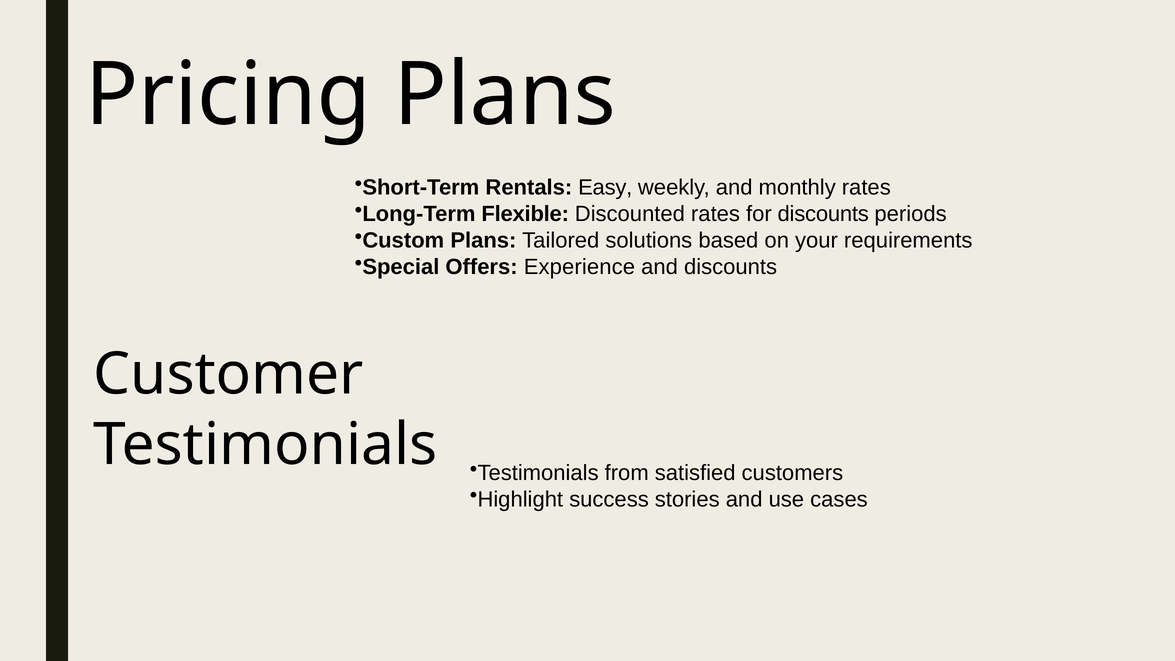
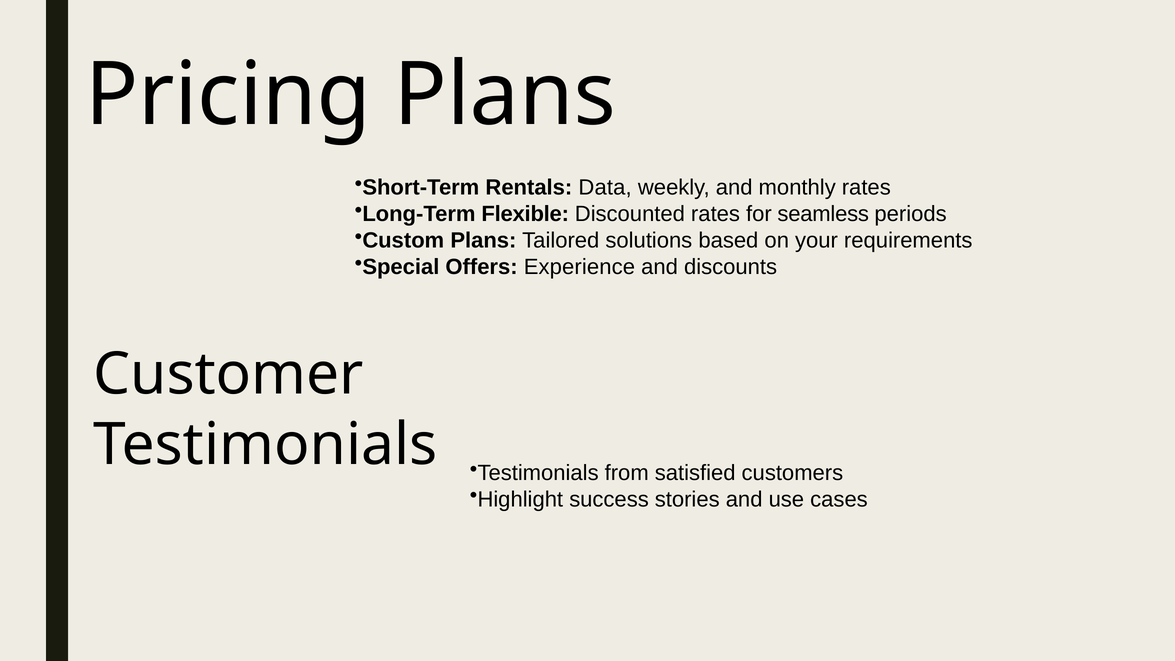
Easy: Easy -> Data
for discounts: discounts -> seamless
